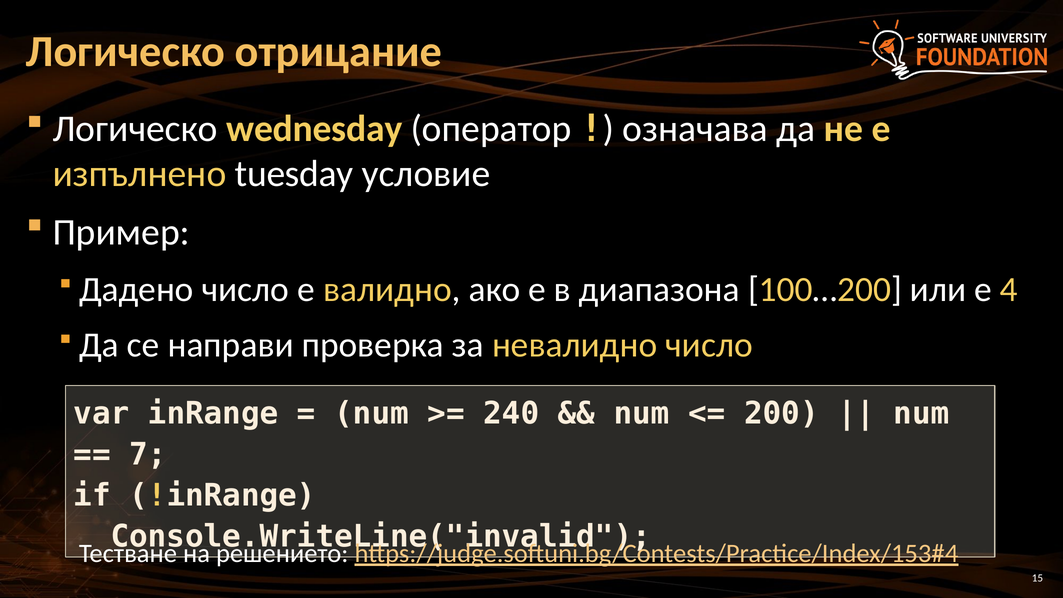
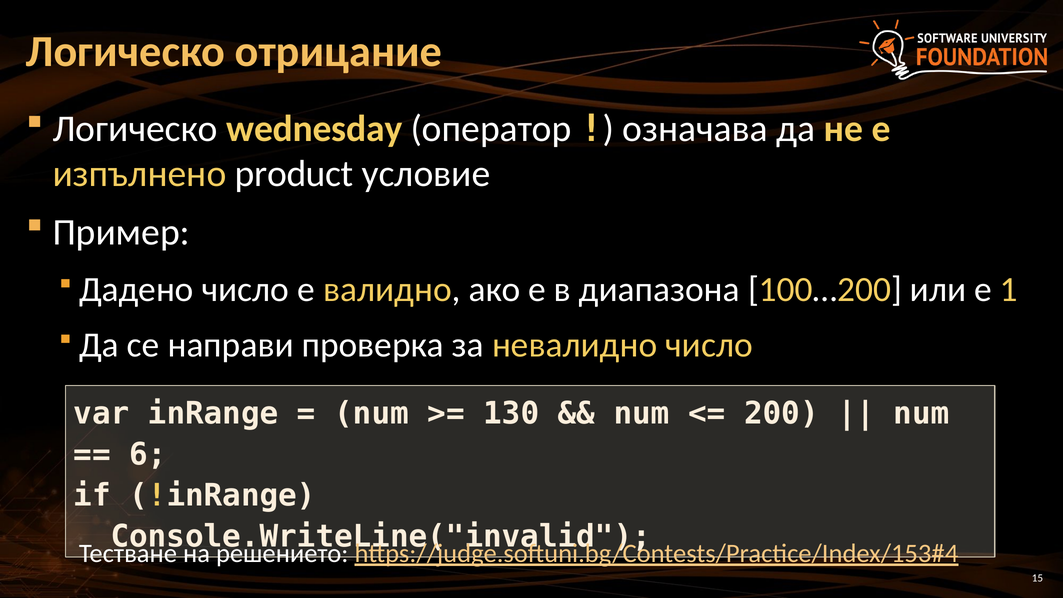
tuesday: tuesday -> product
4: 4 -> 1
240: 240 -> 130
7: 7 -> 6
